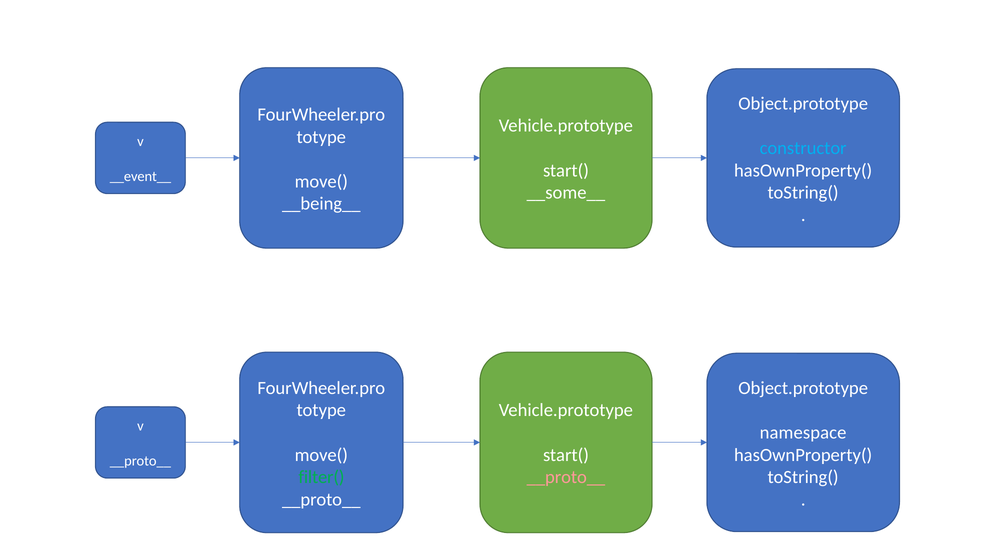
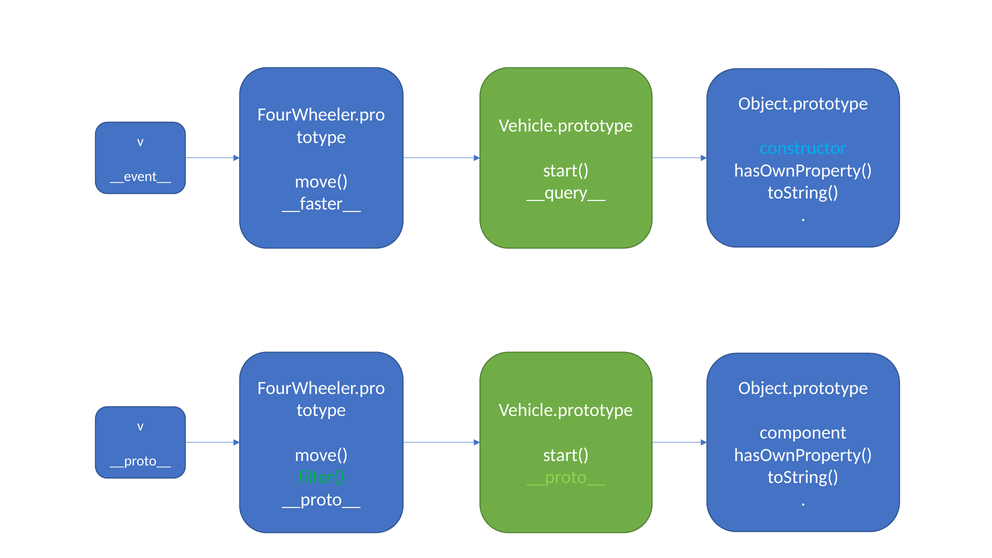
__some__: __some__ -> __query__
__being__: __being__ -> __faster__
namespace: namespace -> component
__proto__ at (566, 477) colour: pink -> light green
